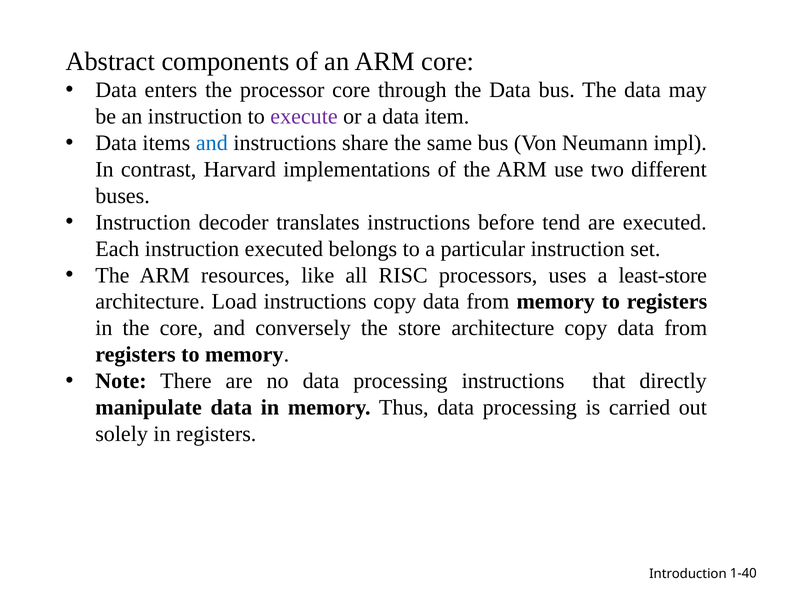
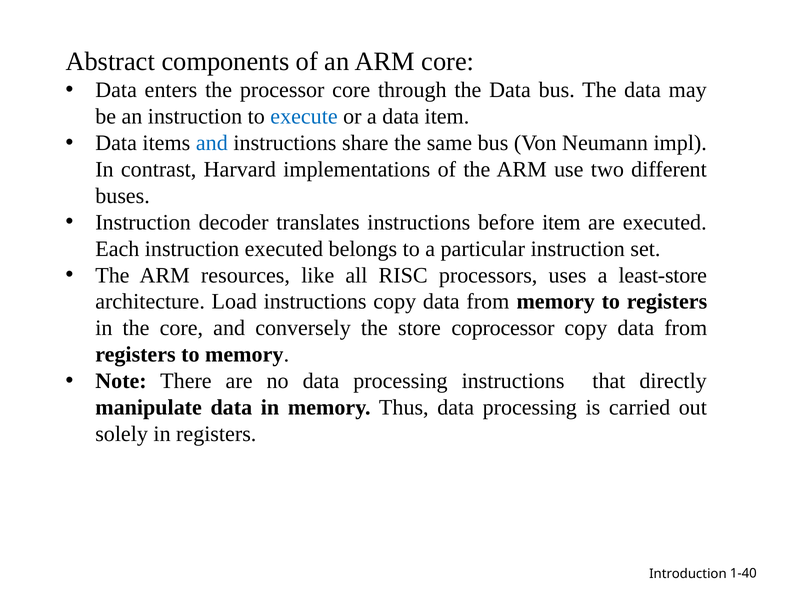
execute colour: purple -> blue
before tend: tend -> item
store architecture: architecture -> coprocessor
